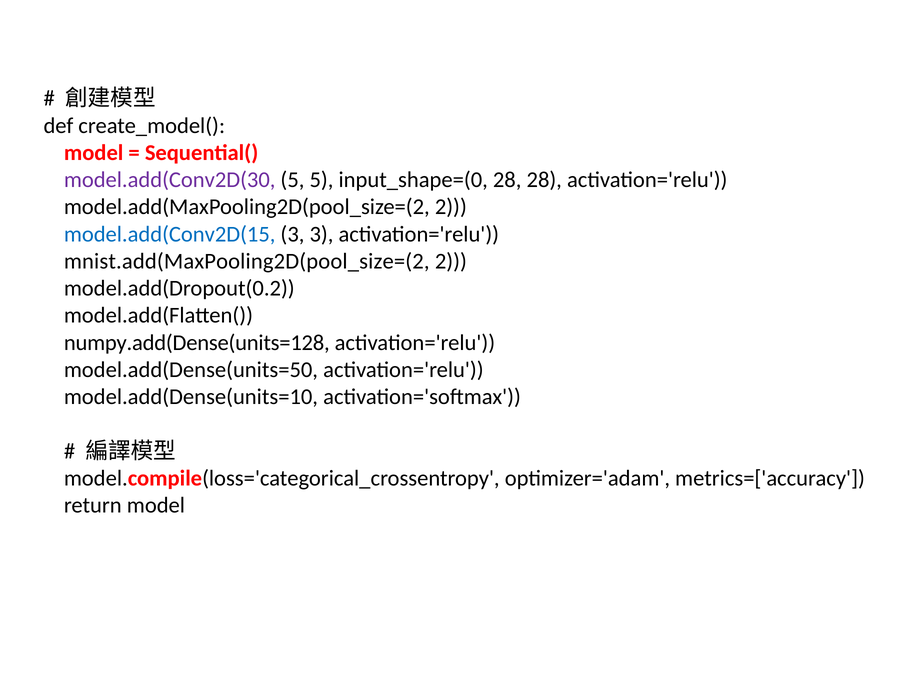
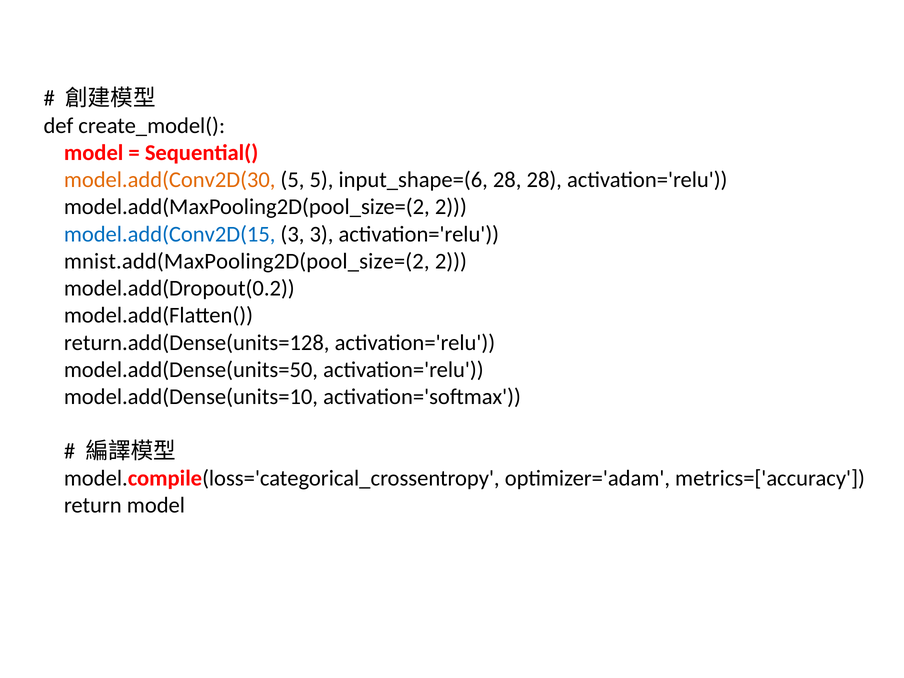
model.add(Conv2D(30 colour: purple -> orange
input_shape=(0: input_shape=(0 -> input_shape=(6
numpy.add(Dense(units=128: numpy.add(Dense(units=128 -> return.add(Dense(units=128
